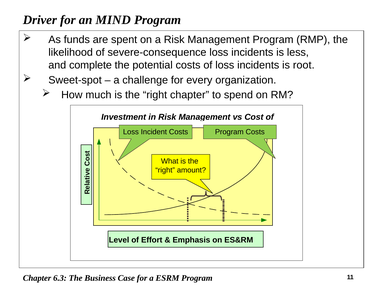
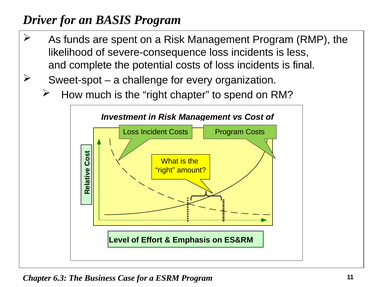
MIND: MIND -> BASIS
root: root -> final
